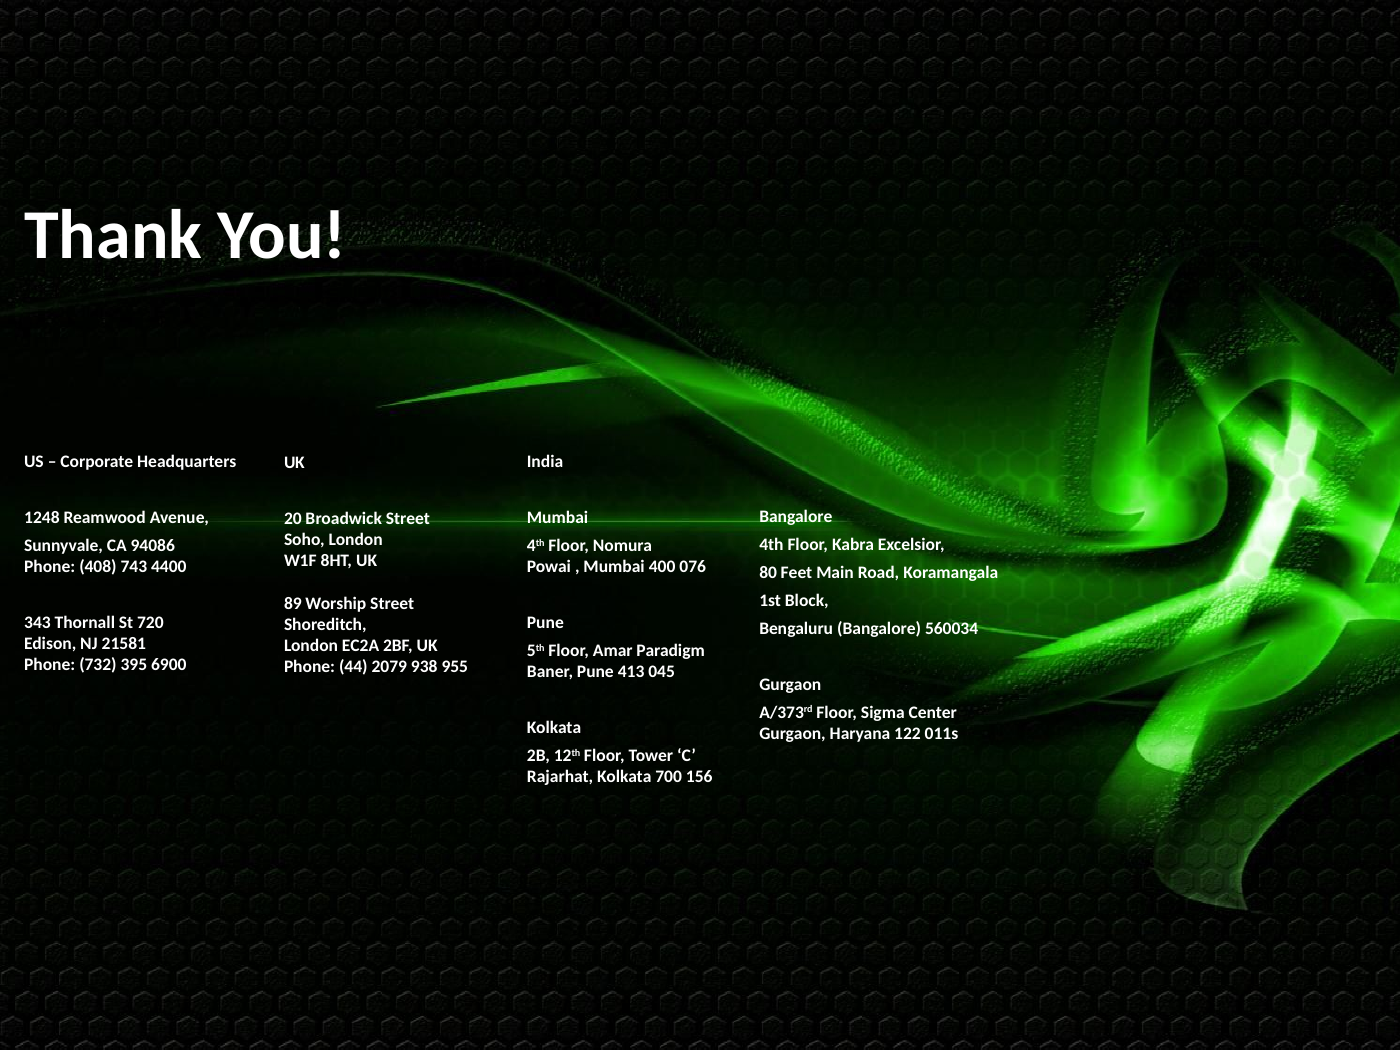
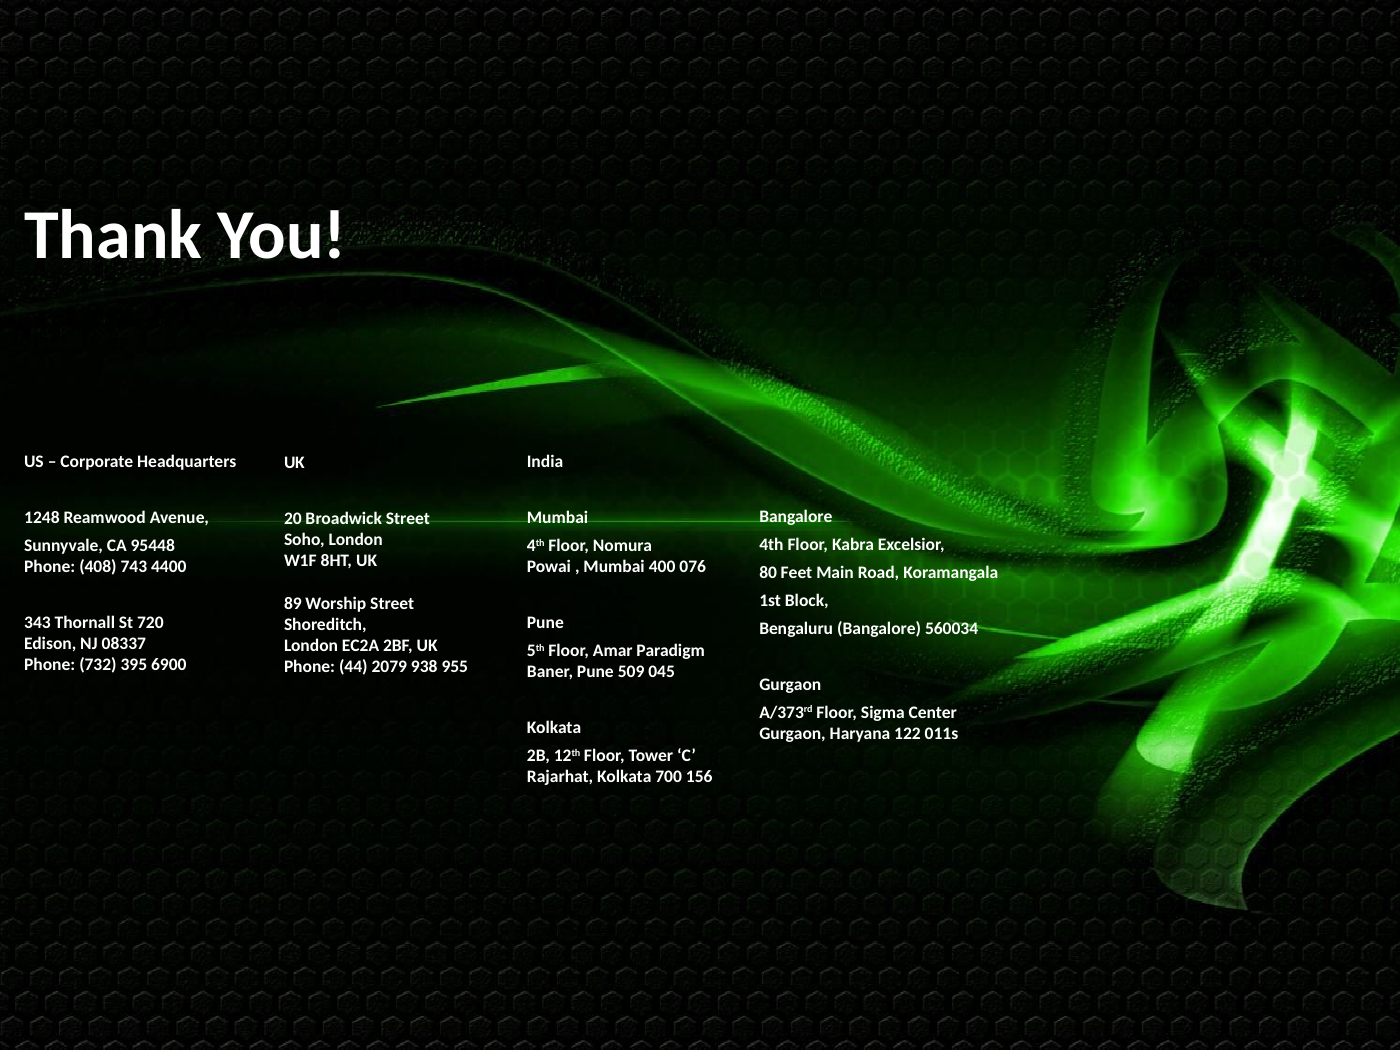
94086: 94086 -> 95448
21581: 21581 -> 08337
413: 413 -> 509
